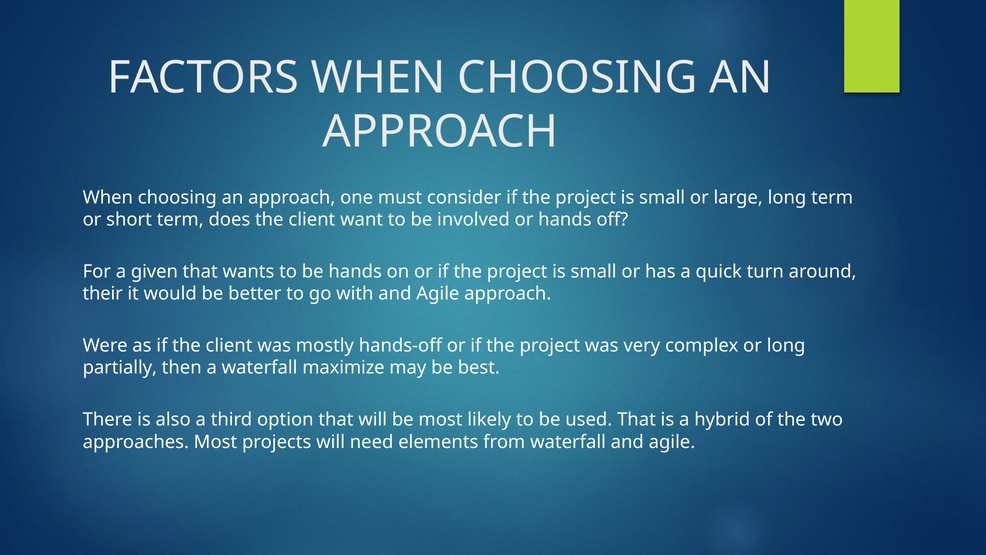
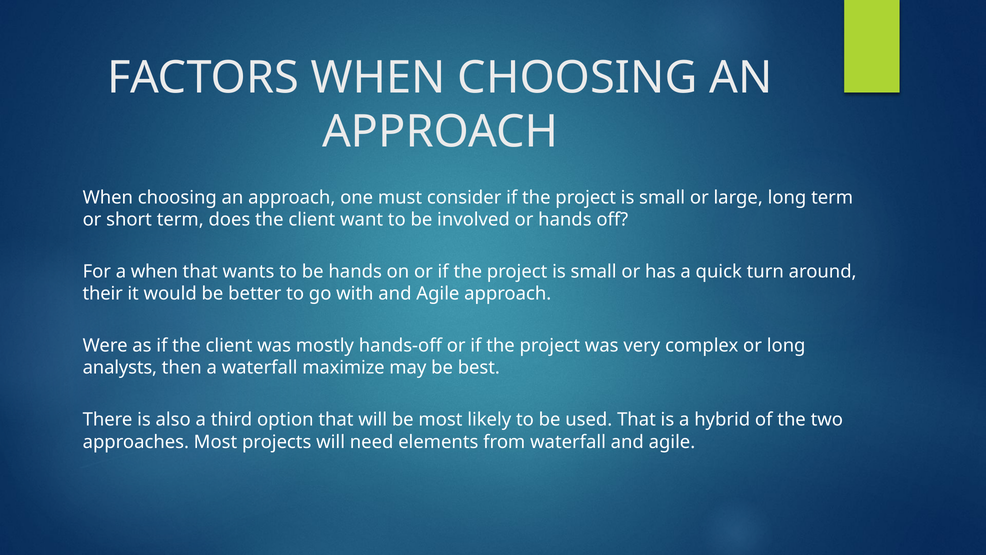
a given: given -> when
partially: partially -> analysts
